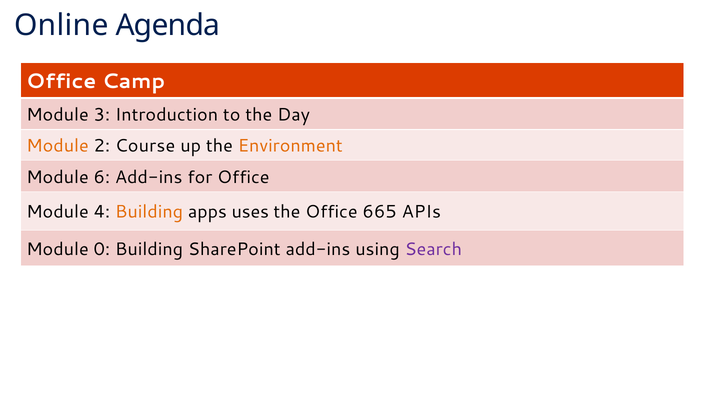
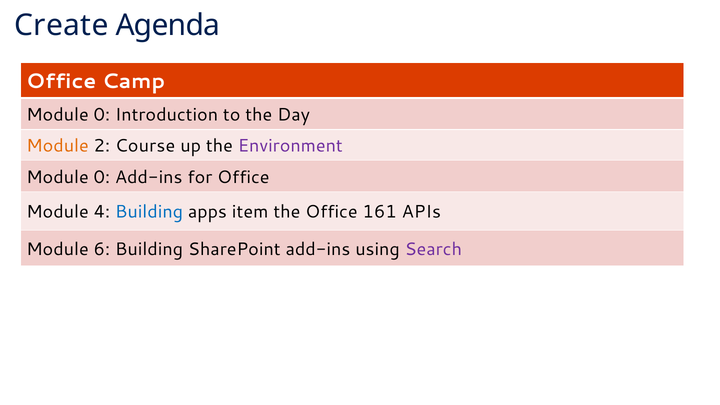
Online: Online -> Create
3 at (102, 115): 3 -> 0
Environment colour: orange -> purple
6 at (102, 177): 6 -> 0
Building at (149, 212) colour: orange -> blue
uses: uses -> item
665: 665 -> 161
0: 0 -> 6
